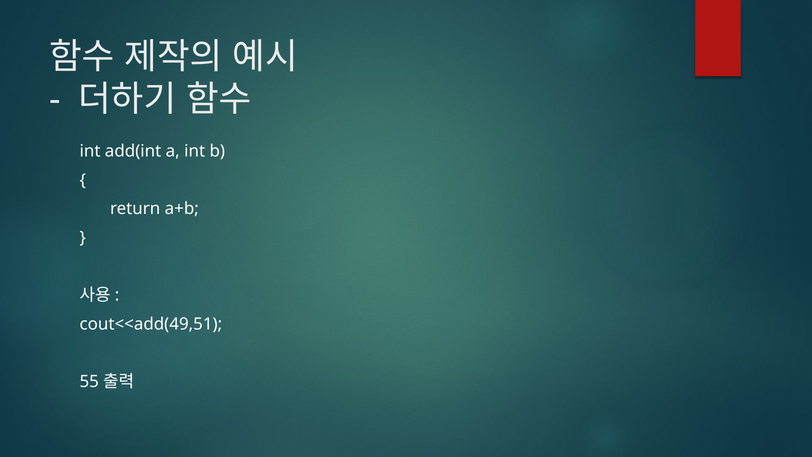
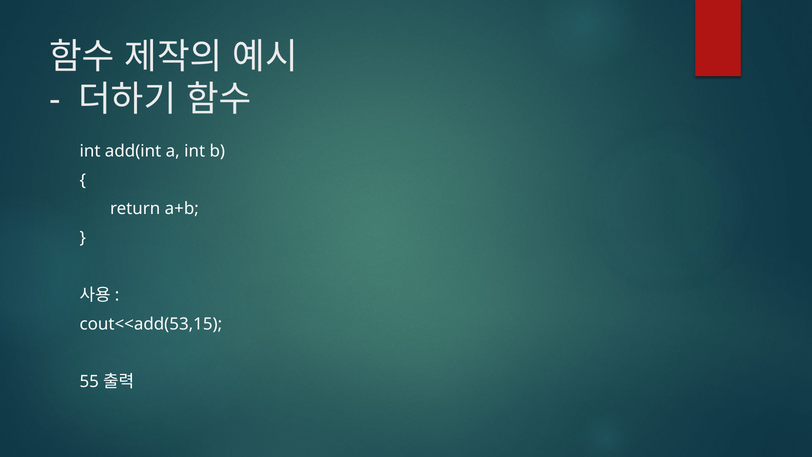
cout<<add(49,51: cout<<add(49,51 -> cout<<add(53,15
